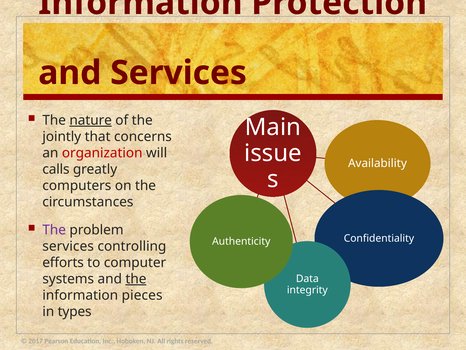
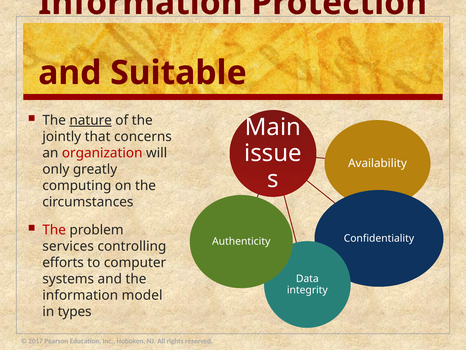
and Services: Services -> Suitable
calls: calls -> only
computers: computers -> computing
The at (54, 230) colour: purple -> red
the at (136, 279) underline: present -> none
pieces: pieces -> model
